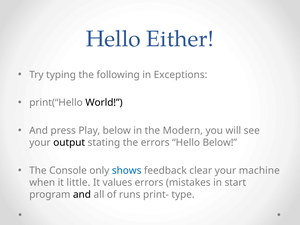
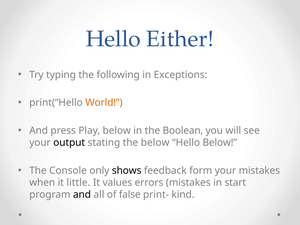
World colour: black -> orange
Modern: Modern -> Boolean
the errors: errors -> below
shows colour: blue -> black
clear: clear -> form
your machine: machine -> mistakes
runs: runs -> false
type: type -> kind
